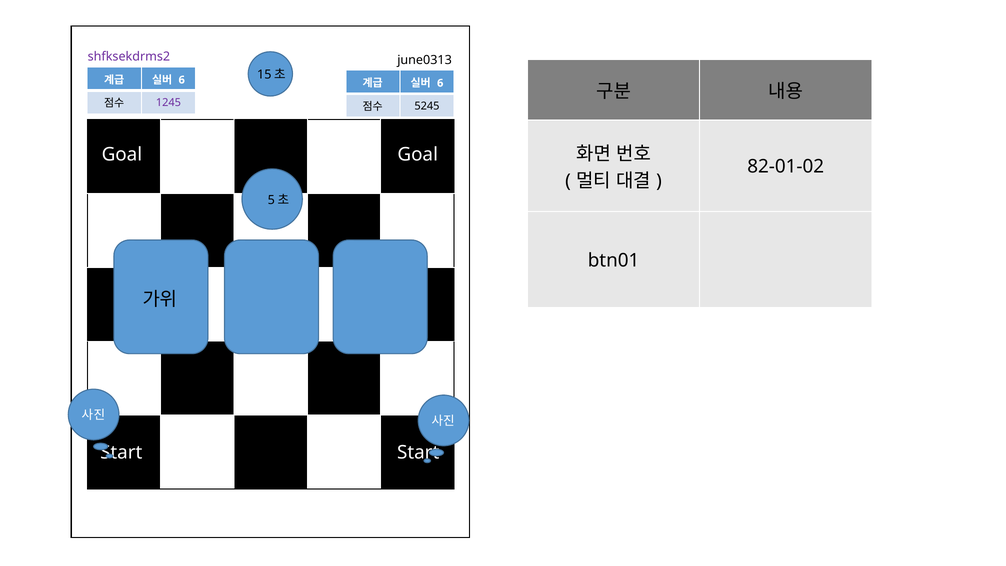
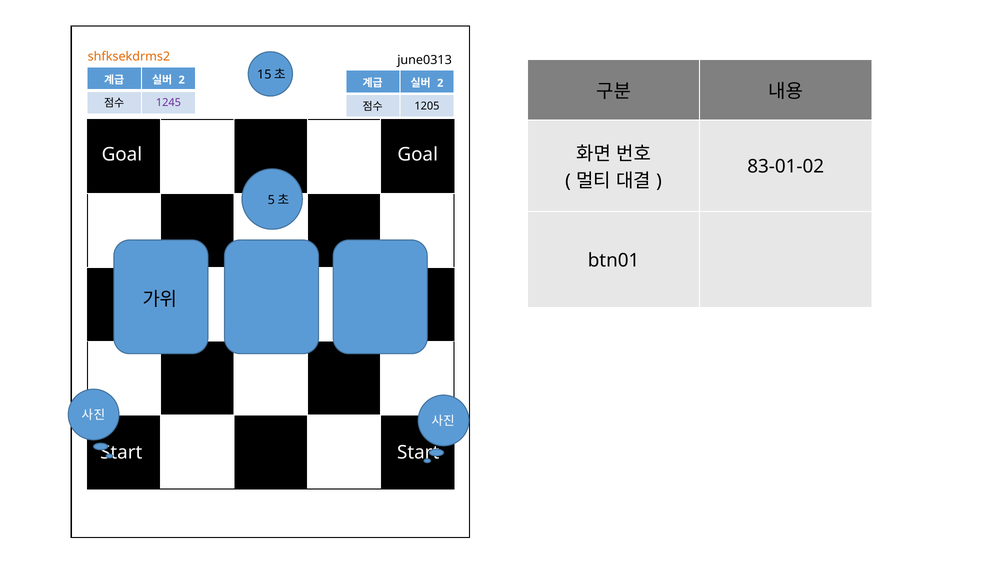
shfksekdrms2 colour: purple -> orange
6 at (182, 80): 6 -> 2
6 at (440, 83): 6 -> 2
5245: 5245 -> 1205
82-01-02: 82-01-02 -> 83-01-02
